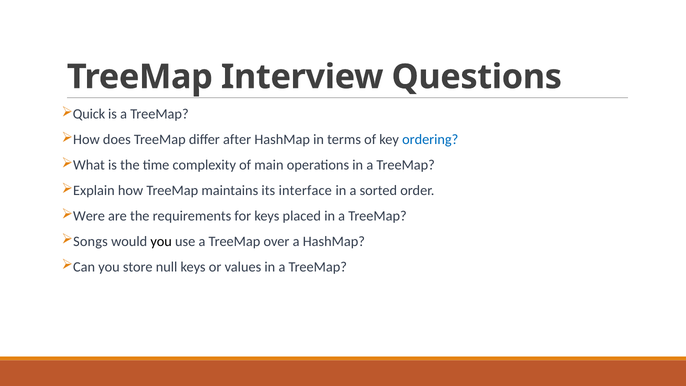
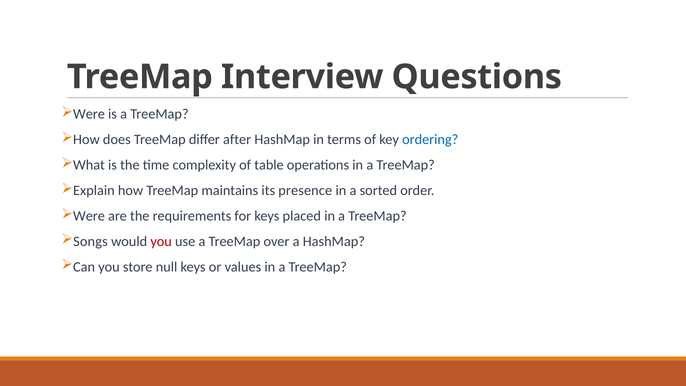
Quick at (89, 114): Quick -> Were
main: main -> table
interface: interface -> presence
you at (161, 241) colour: black -> red
